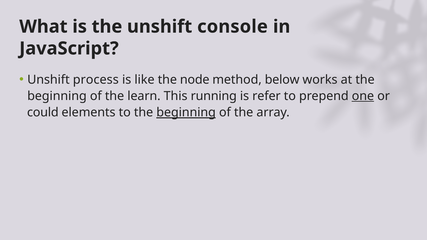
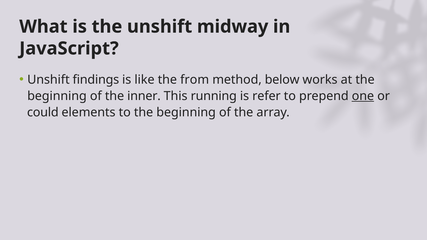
console: console -> midway
process: process -> findings
node: node -> from
learn: learn -> inner
beginning at (186, 113) underline: present -> none
